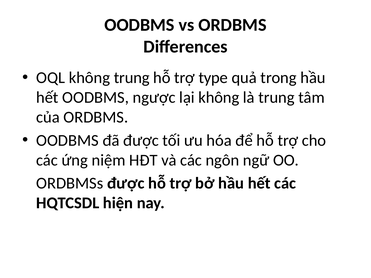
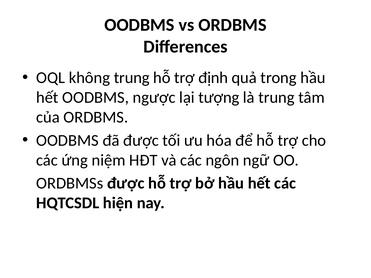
type: type -> định
lại không: không -> tượng
